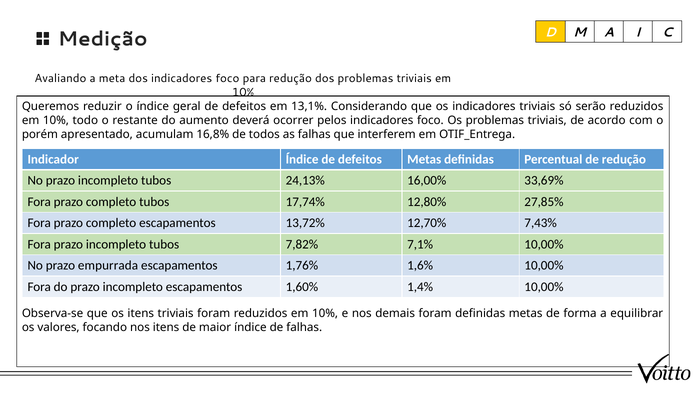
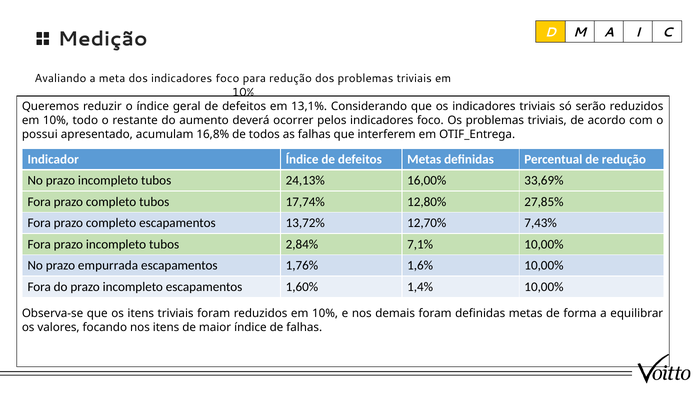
porém: porém -> possui
7,82%: 7,82% -> 2,84%
